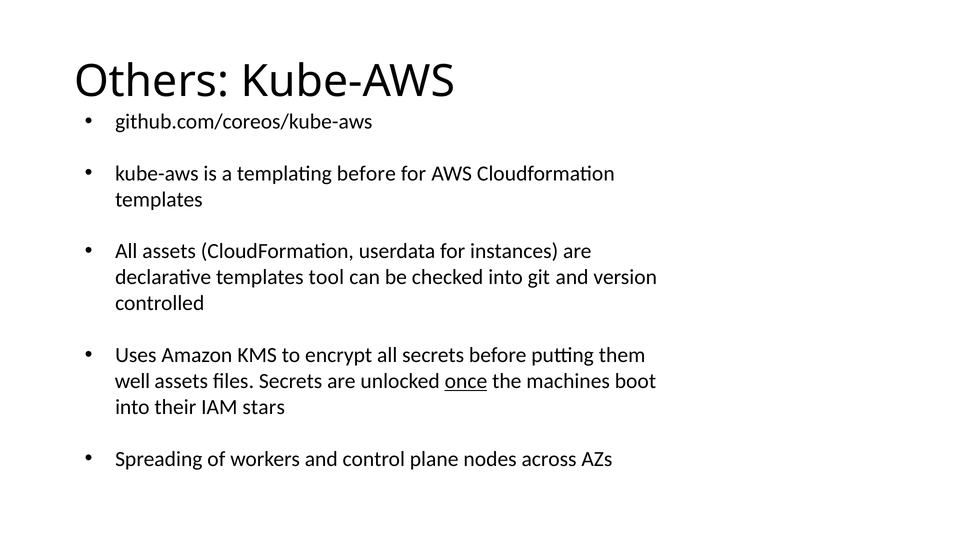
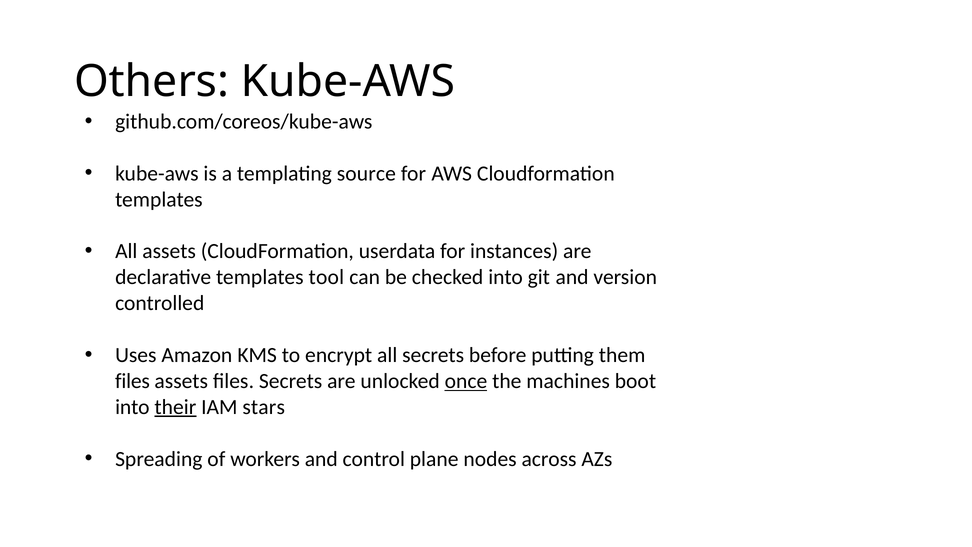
templating before: before -> source
well at (132, 381): well -> files
their underline: none -> present
